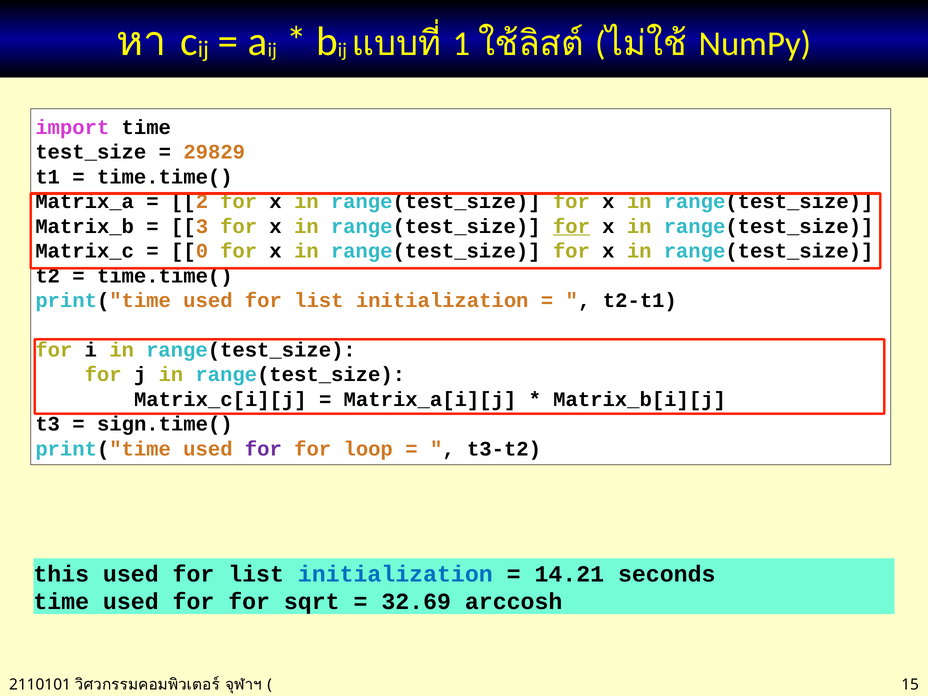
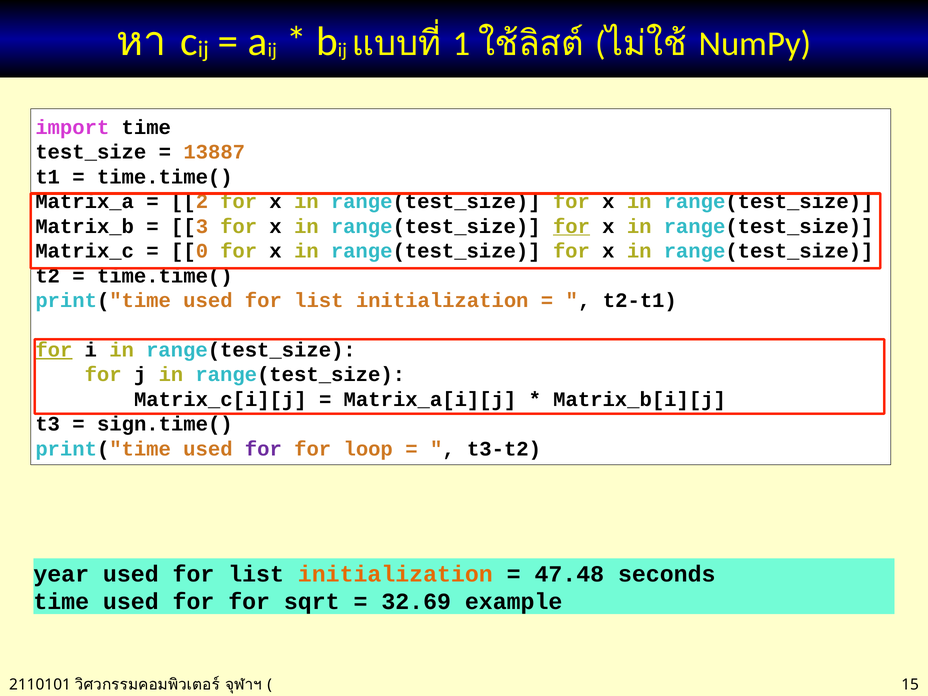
29829: 29829 -> 13887
for at (54, 350) underline: none -> present
this: this -> year
initialization at (395, 574) colour: blue -> orange
14.21: 14.21 -> 47.48
arccosh: arccosh -> example
